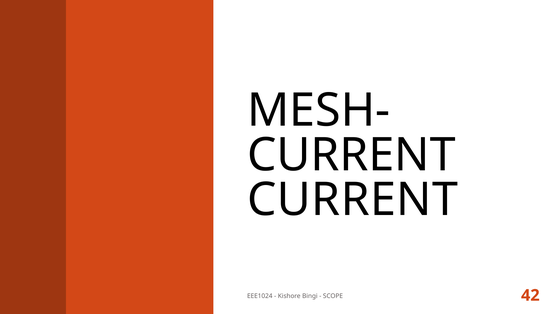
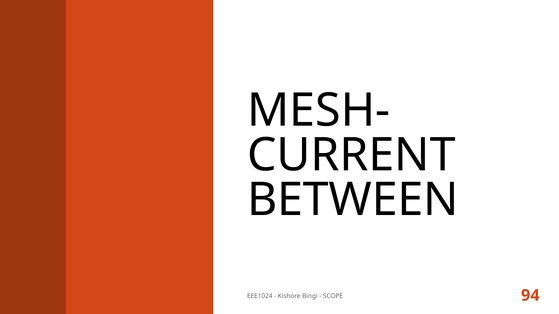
CURRENT at (353, 200): CURRENT -> BETWEEN
42: 42 -> 94
